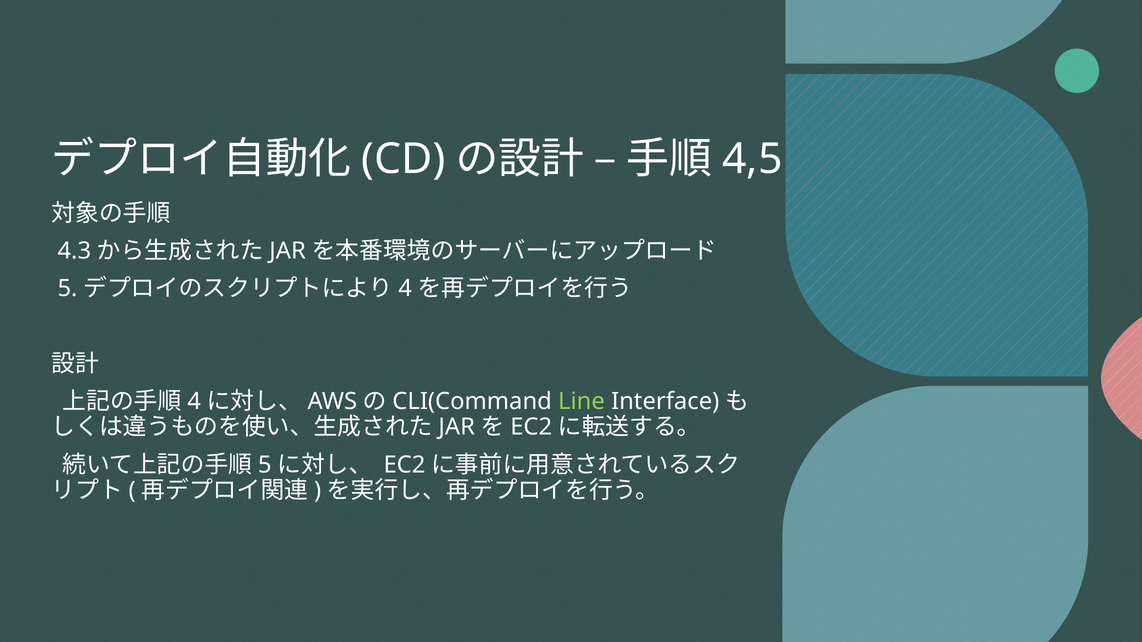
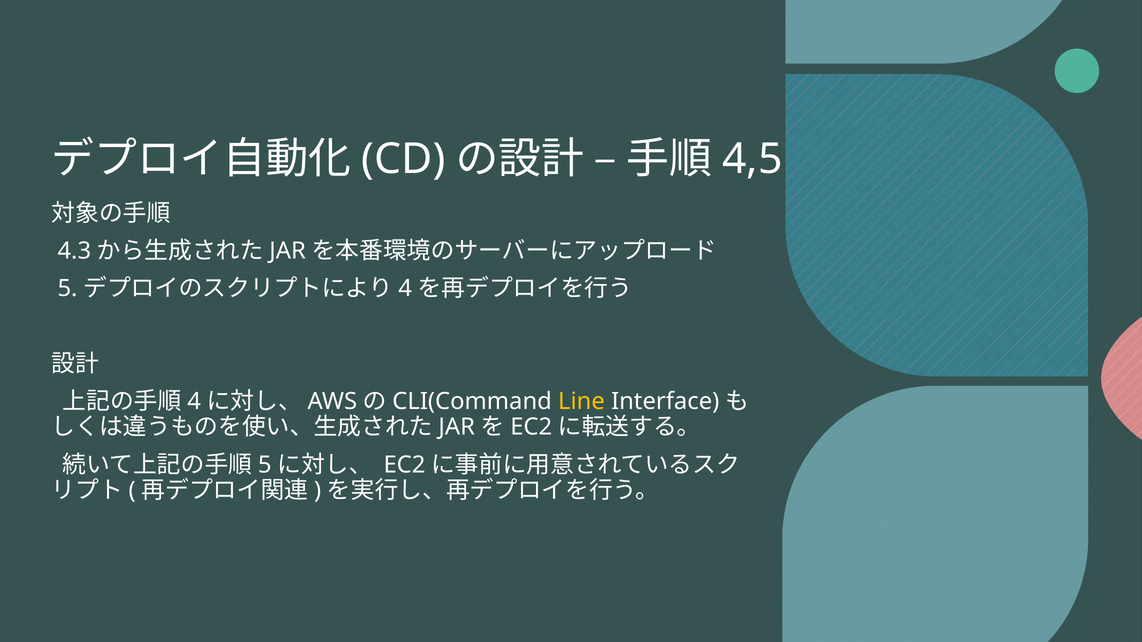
Line colour: light green -> yellow
